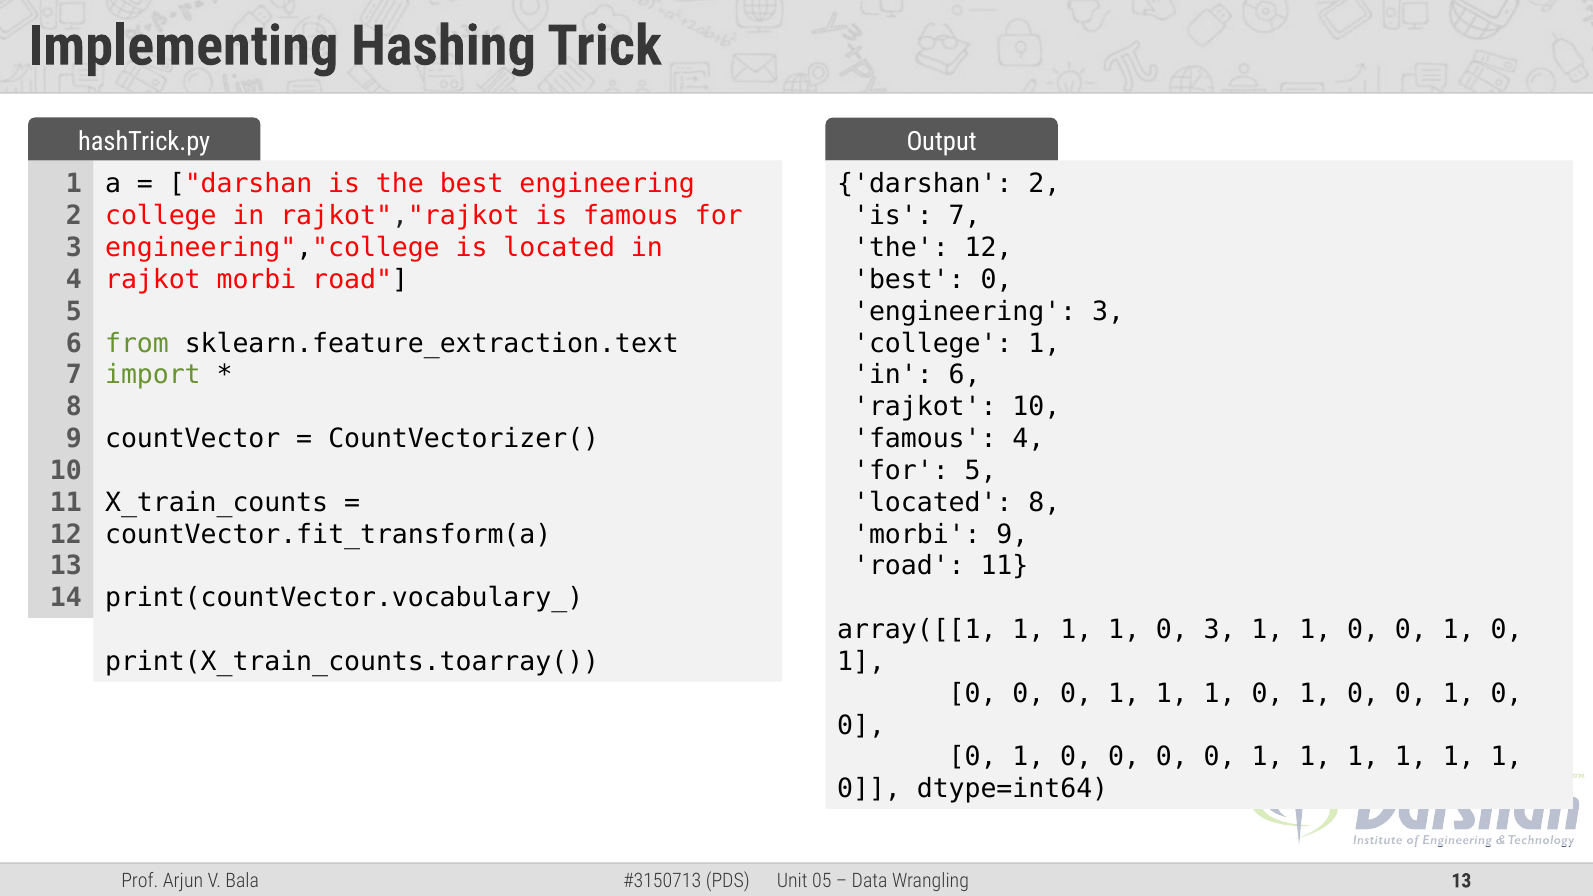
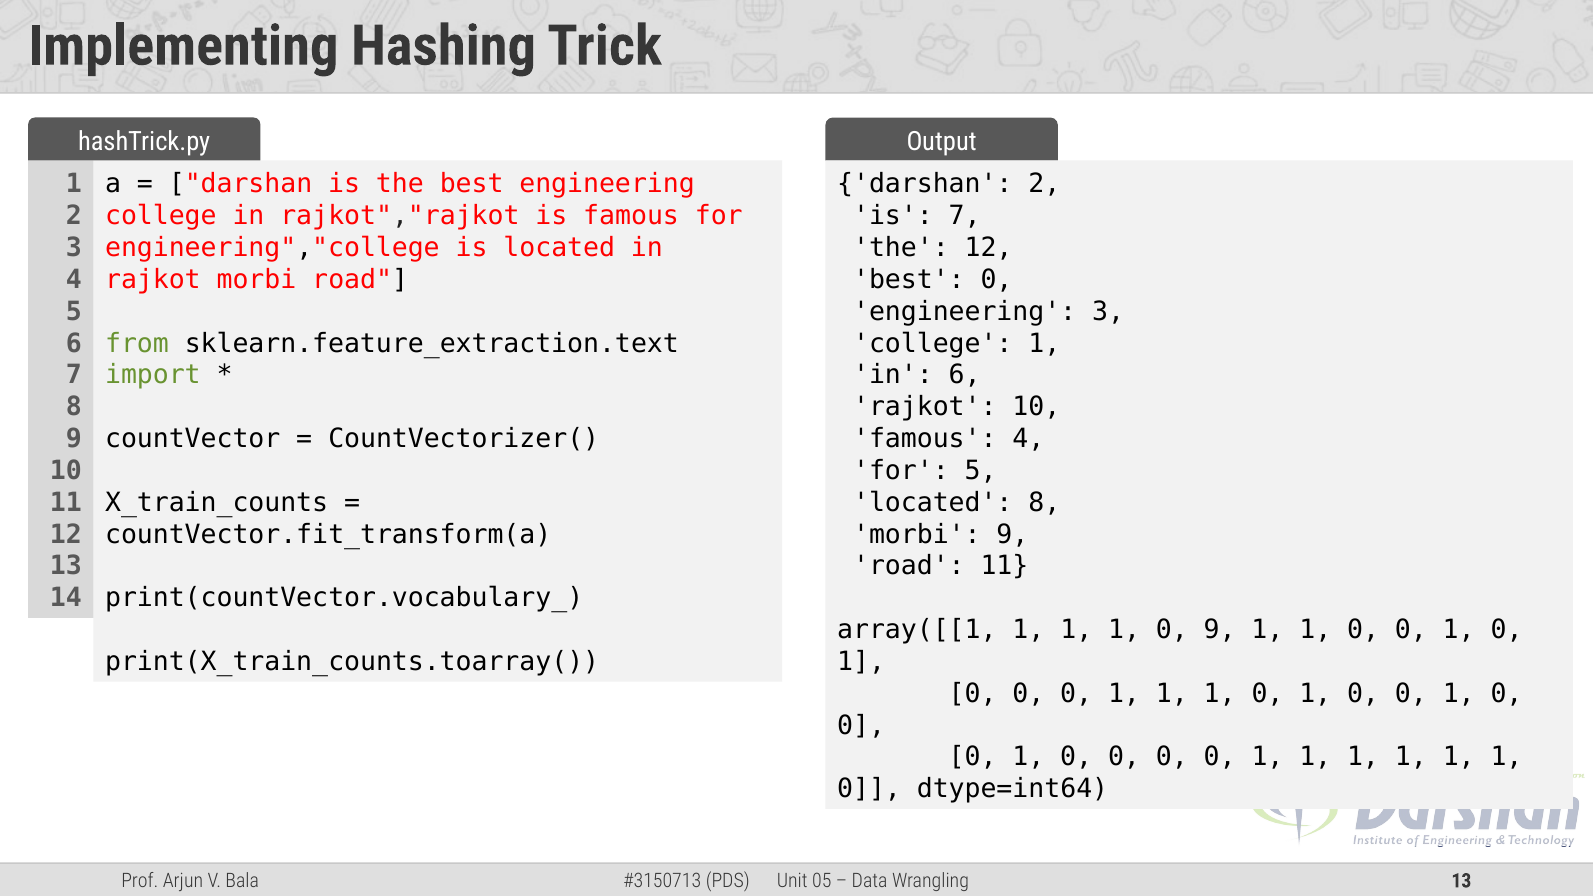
0 3: 3 -> 9
